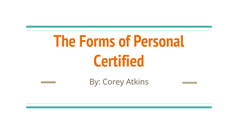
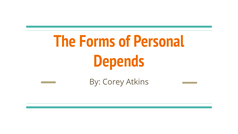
Certified: Certified -> Depends
